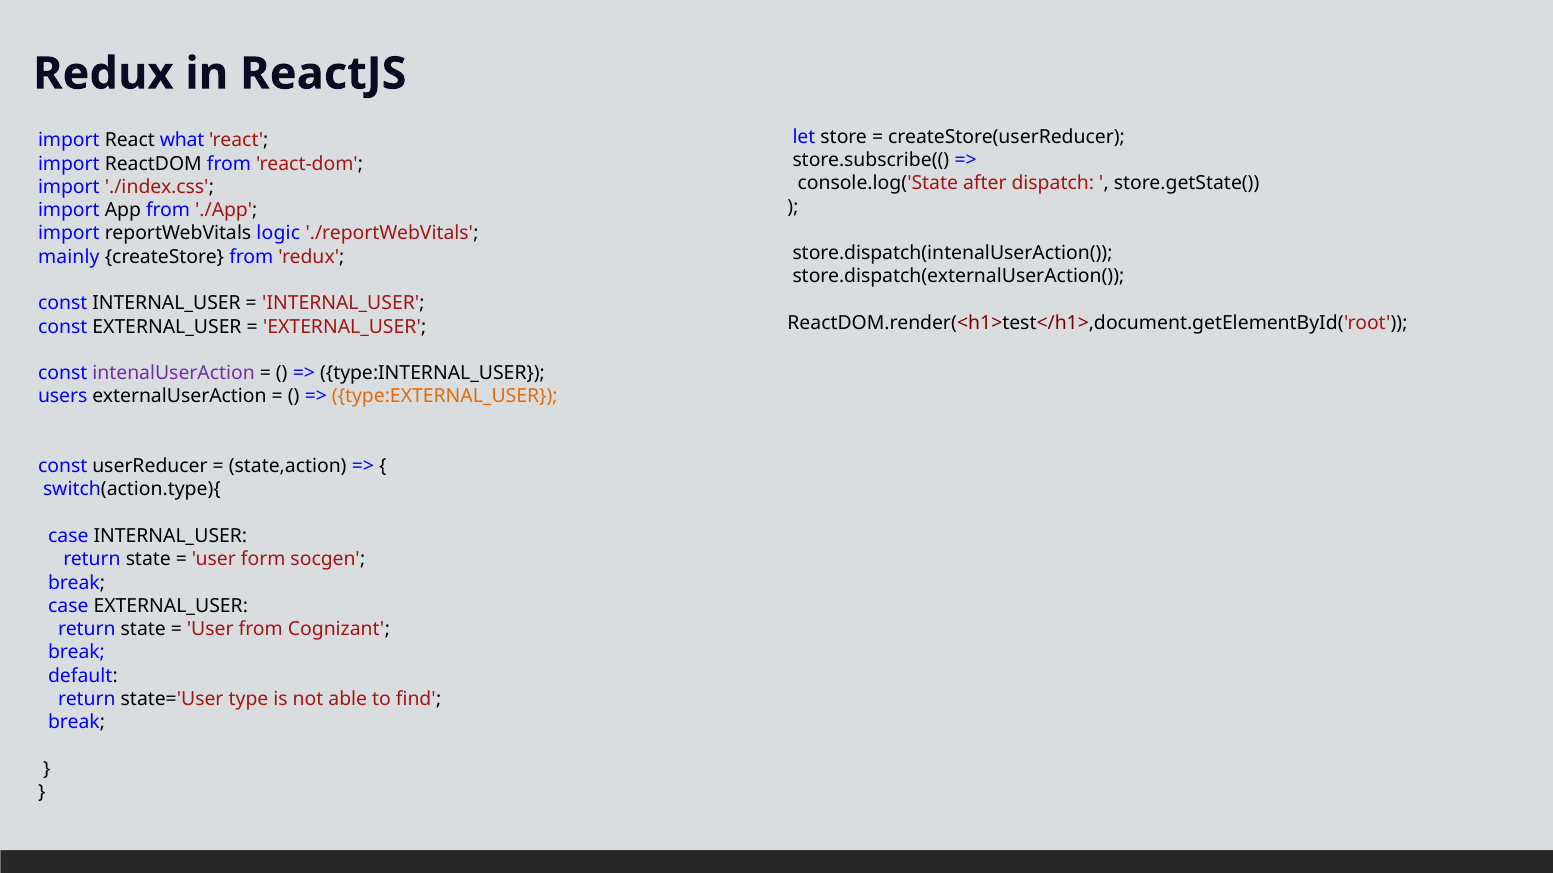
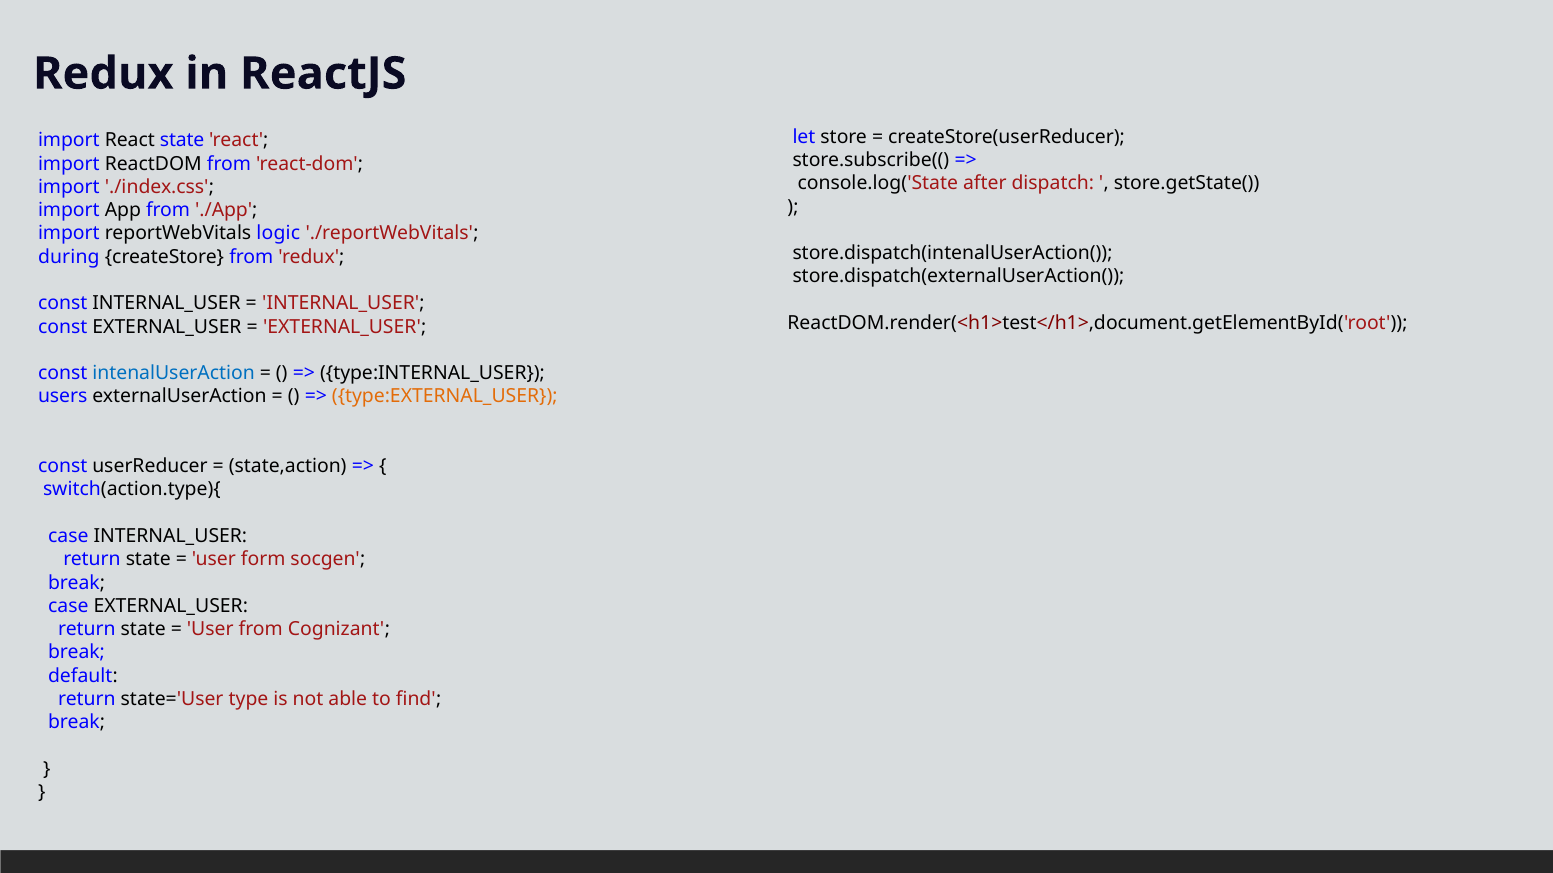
React what: what -> state
mainly: mainly -> during
intenalUserAction colour: purple -> blue
